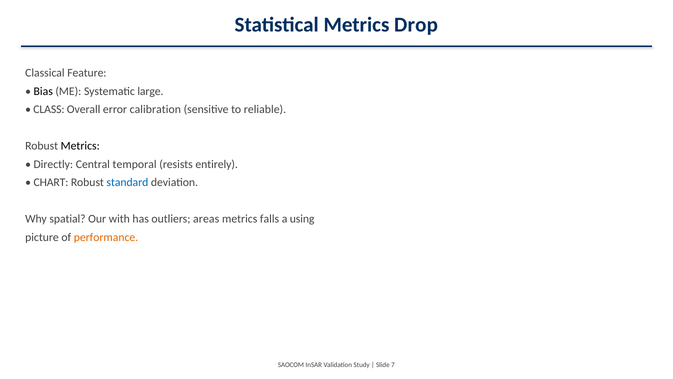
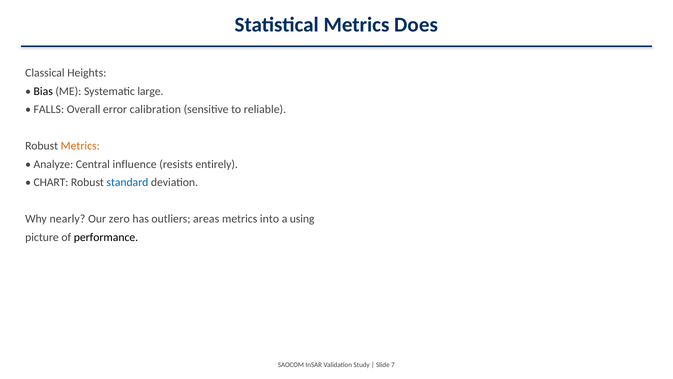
Drop: Drop -> Does
Feature: Feature -> Heights
CLASS: CLASS -> FALLS
Metrics at (80, 146) colour: black -> orange
Directly: Directly -> Analyze
temporal: temporal -> influence
spatial: spatial -> nearly
with: with -> zero
falls: falls -> into
performance colour: orange -> black
